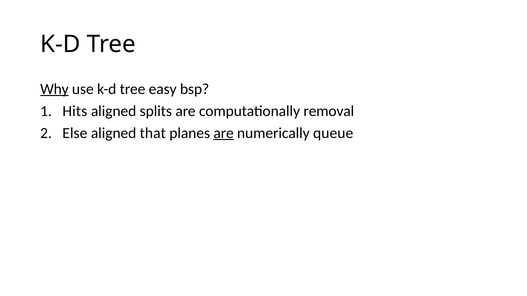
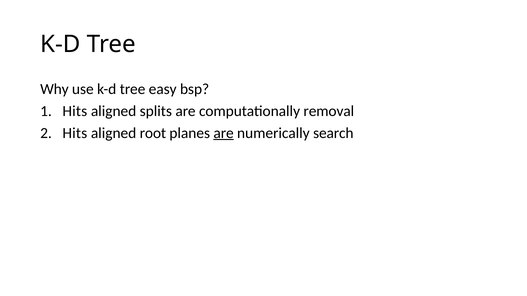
Why underline: present -> none
Else at (75, 133): Else -> Hits
that: that -> root
queue: queue -> search
